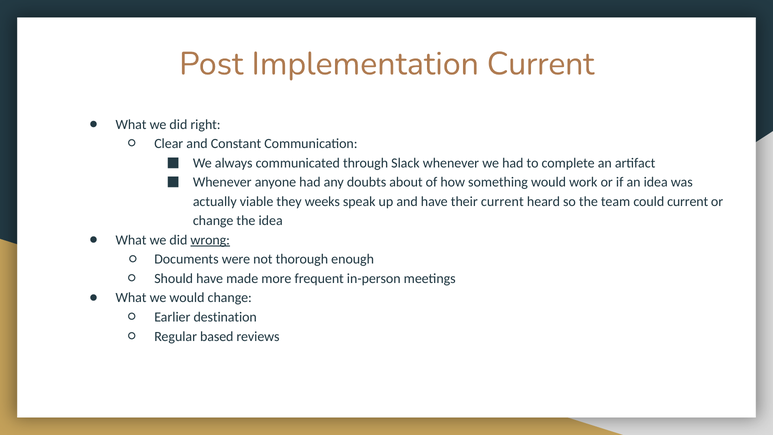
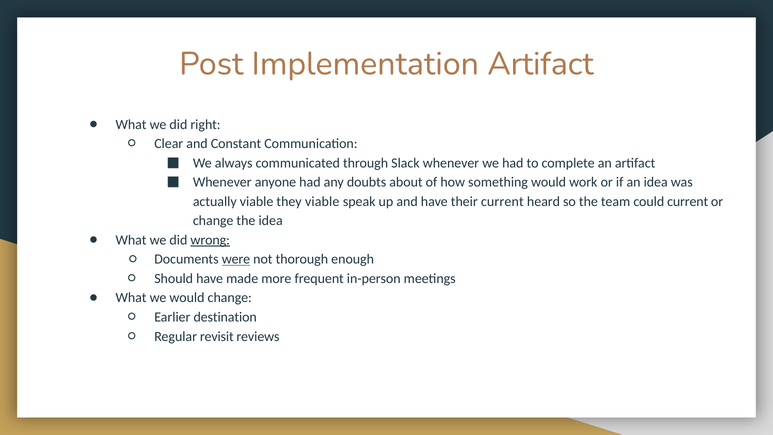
Implementation Current: Current -> Artifact
they weeks: weeks -> viable
were underline: none -> present
based: based -> revisit
